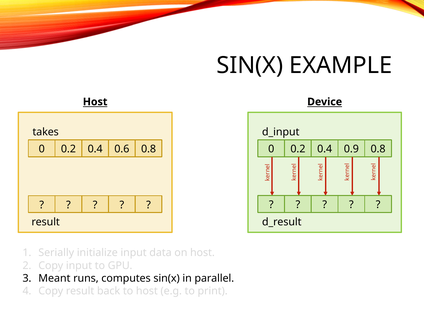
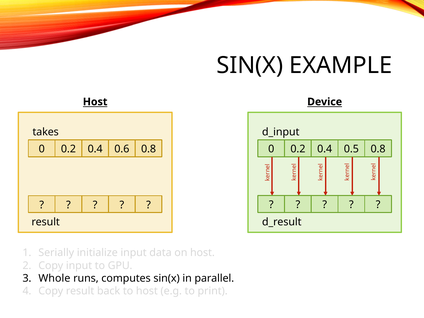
0.9: 0.9 -> 0.5
Meant: Meant -> Whole
